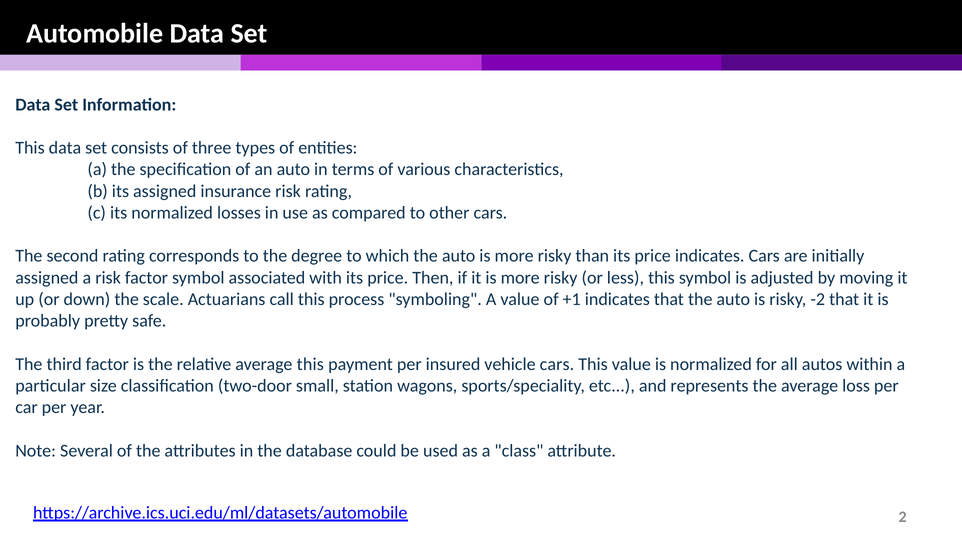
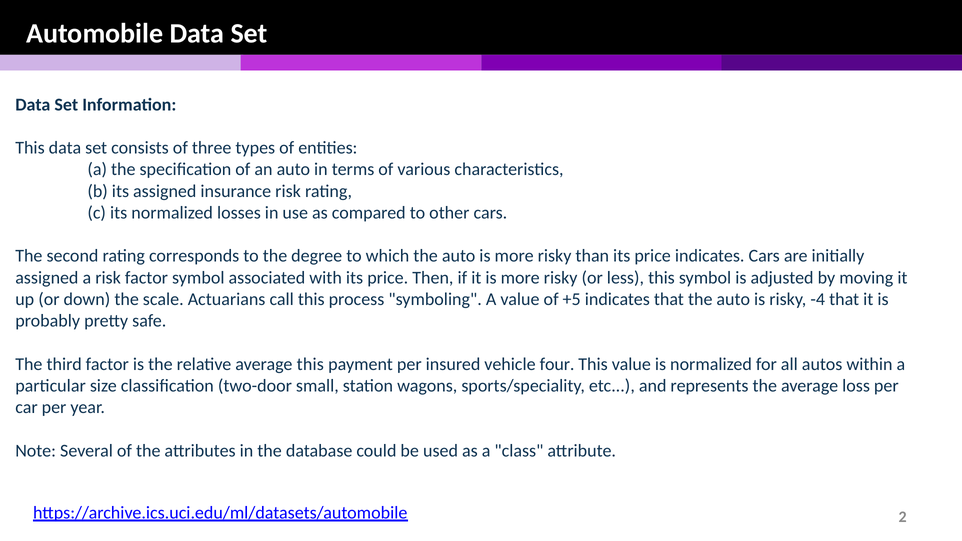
+1: +1 -> +5
-2: -2 -> -4
vehicle cars: cars -> four
